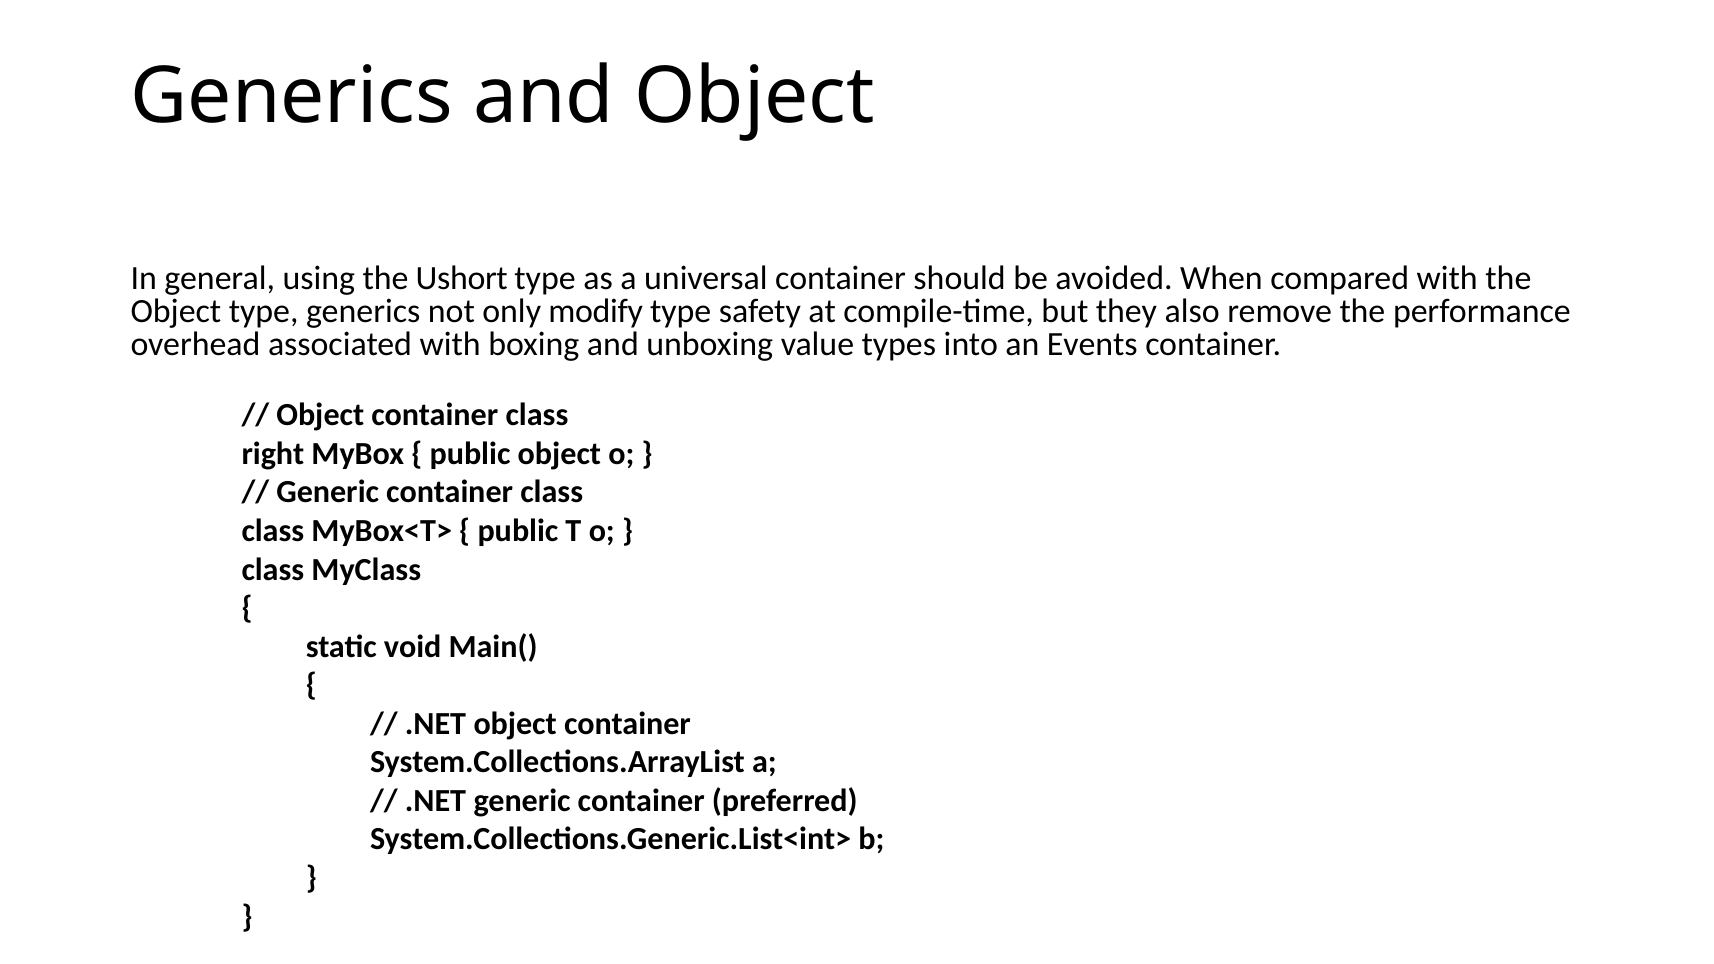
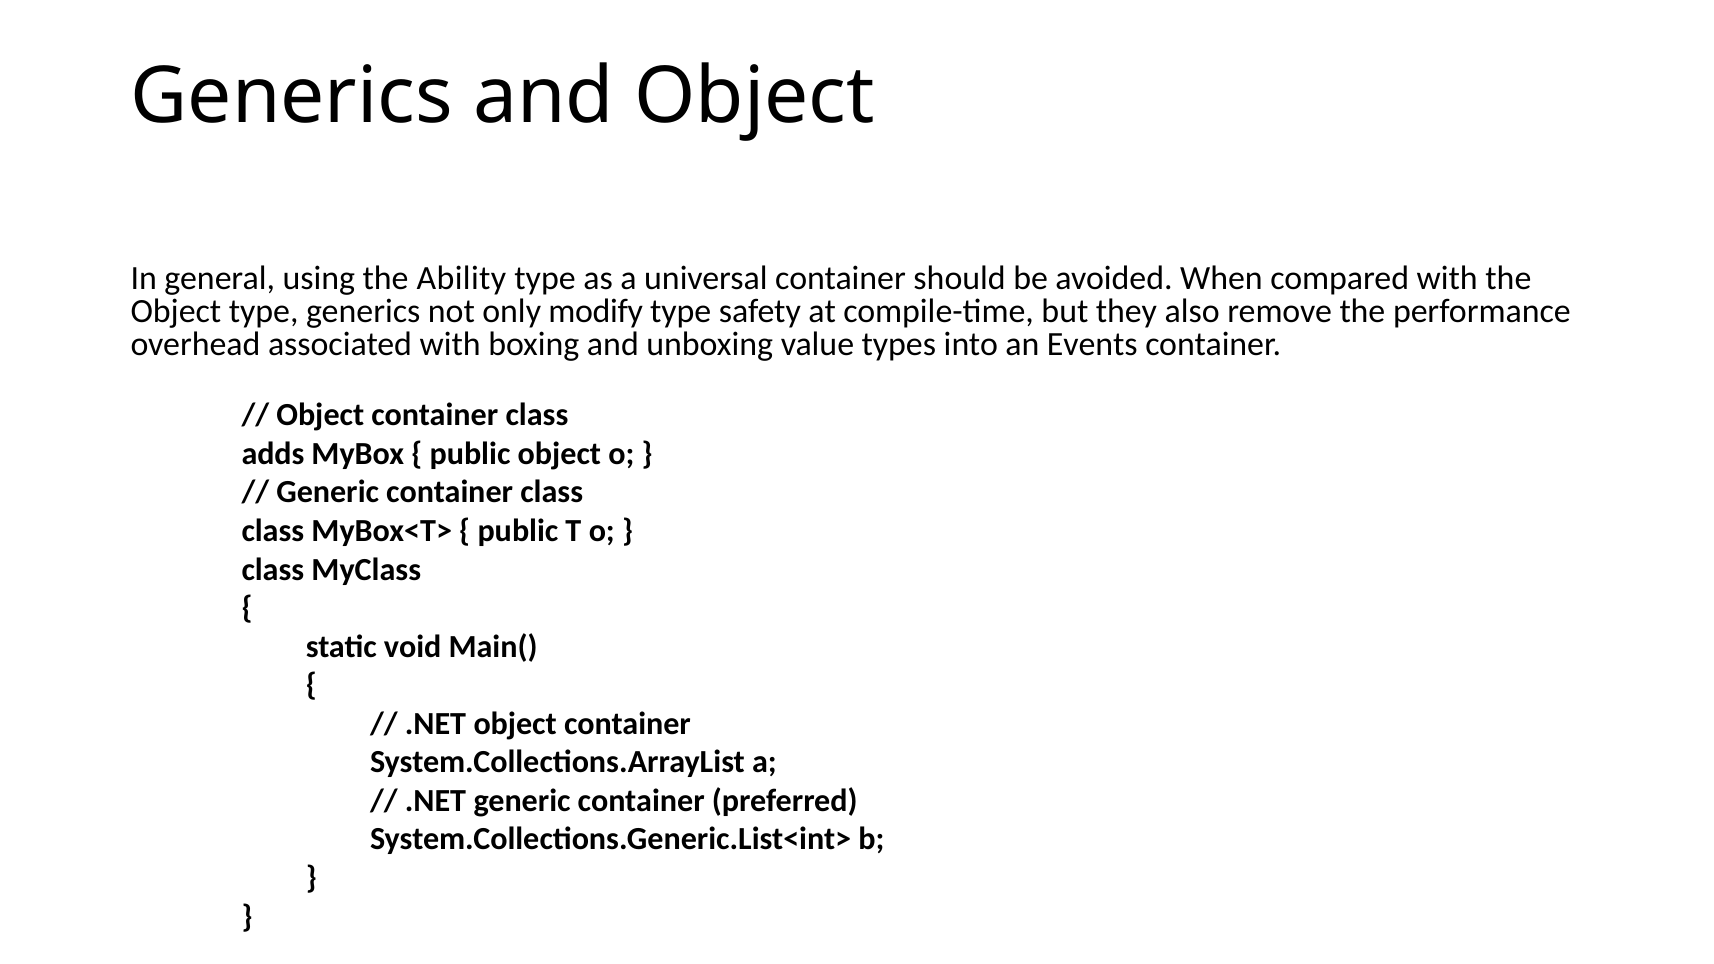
Ushort: Ushort -> Ability
right: right -> adds
